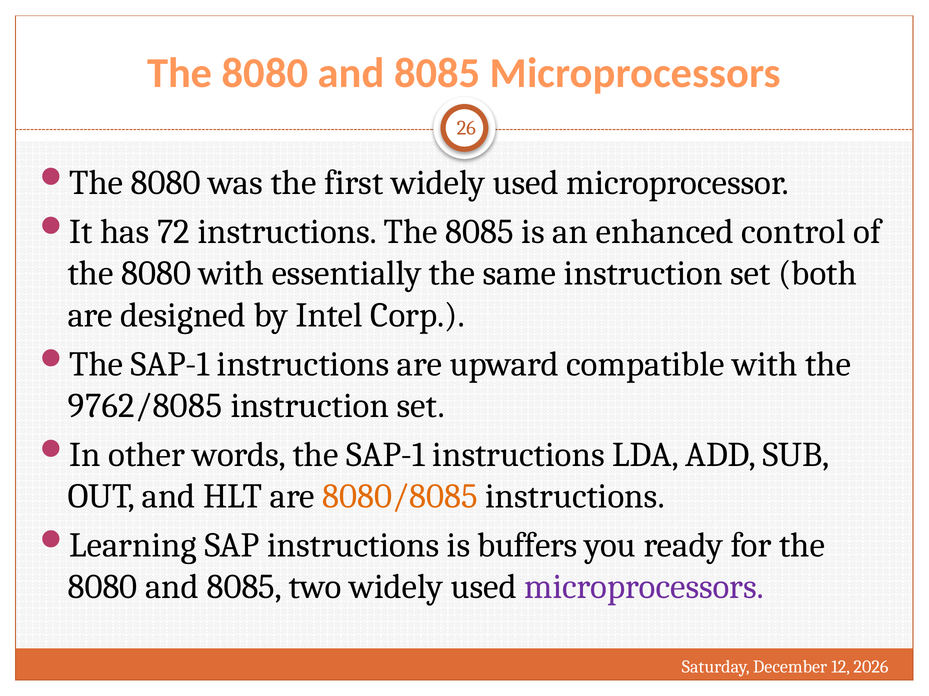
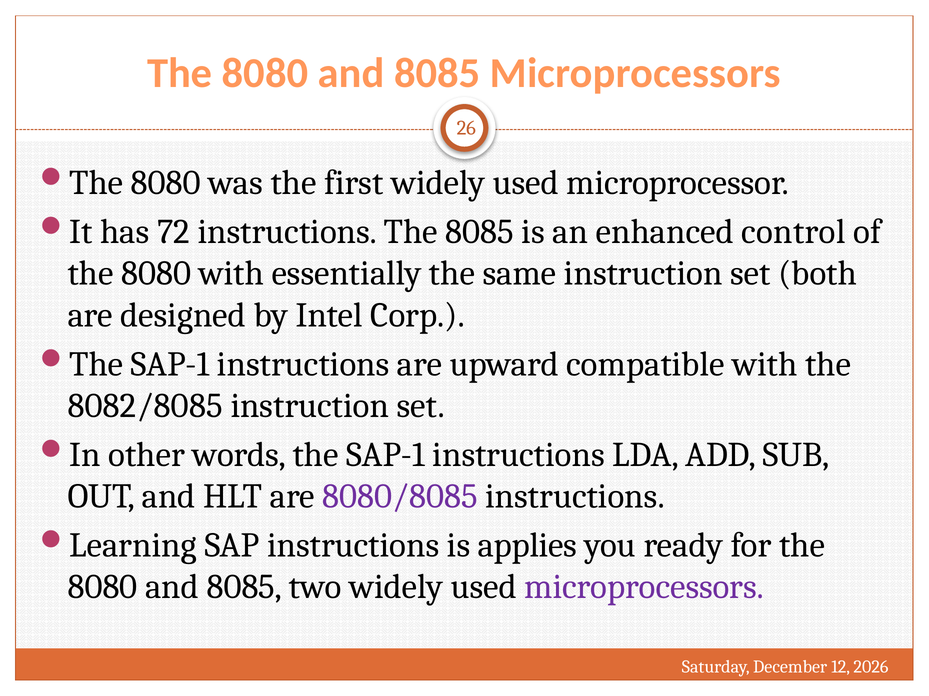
9762/8085: 9762/8085 -> 8082/8085
8080/8085 colour: orange -> purple
buffers: buffers -> applies
